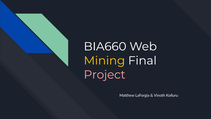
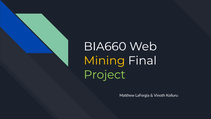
Project colour: pink -> light green
